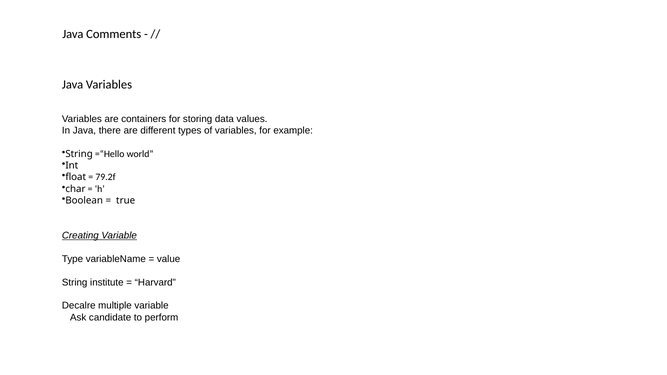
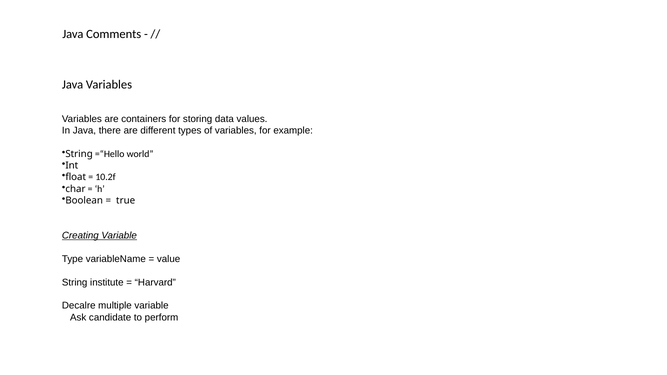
79.2f: 79.2f -> 10.2f
